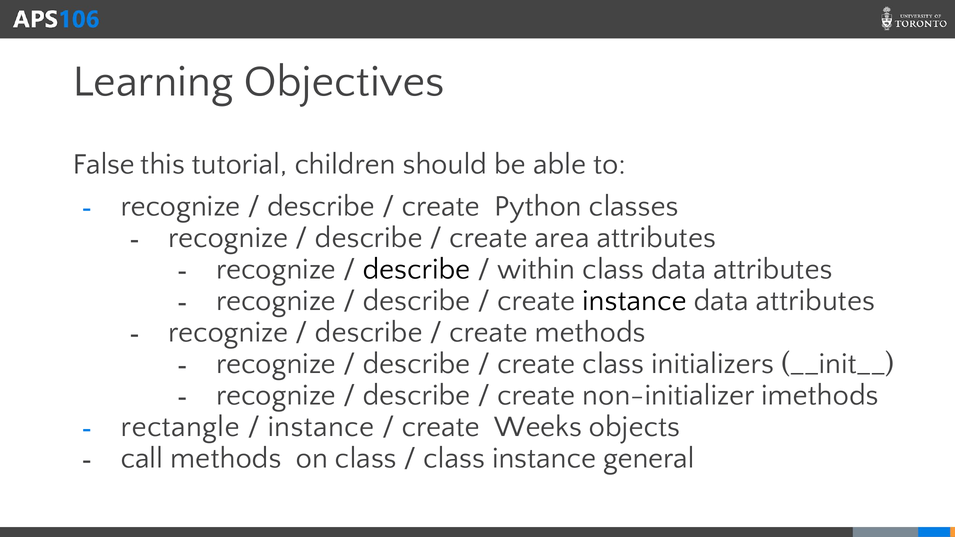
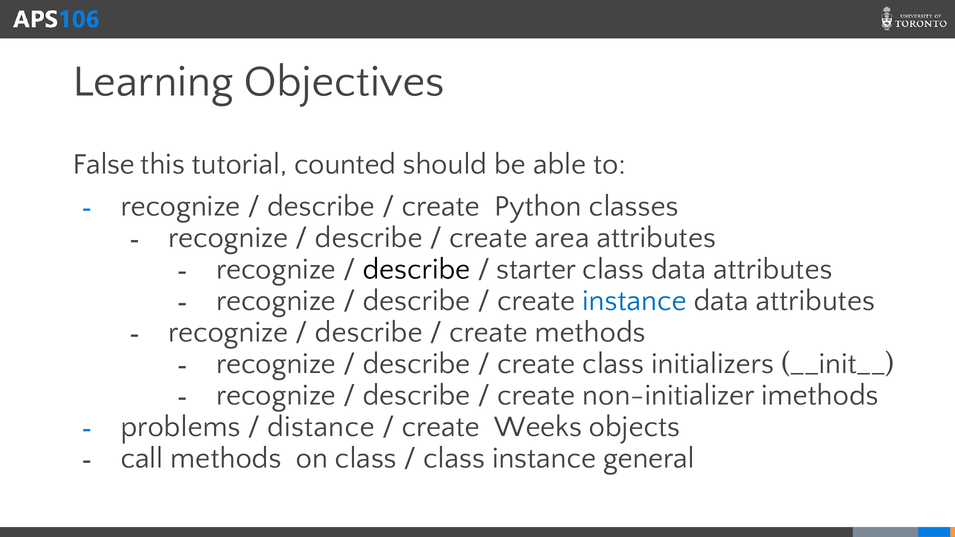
children: children -> counted
within: within -> starter
instance at (635, 301) colour: black -> blue
rectangle: rectangle -> problems
instance at (321, 427): instance -> distance
